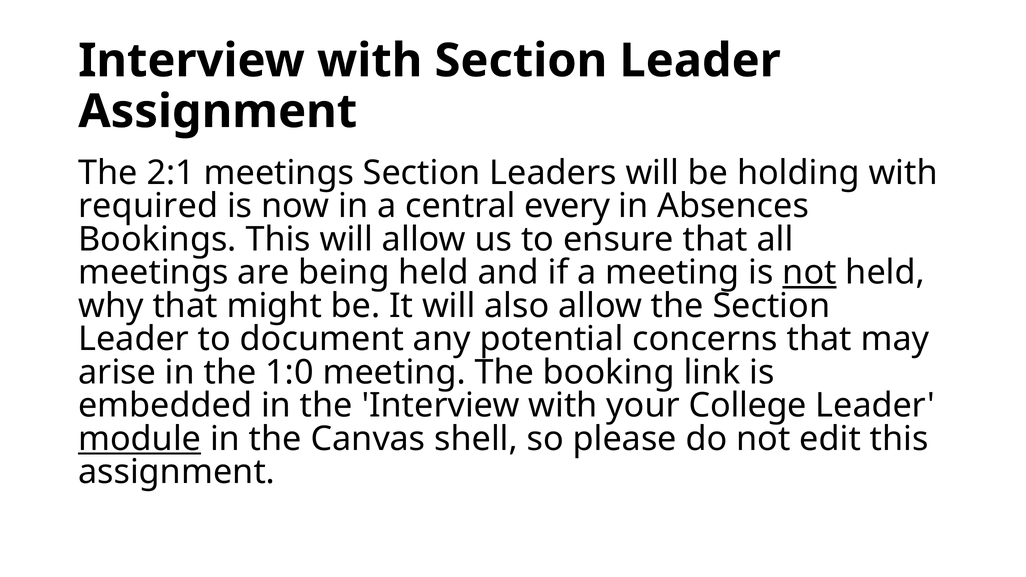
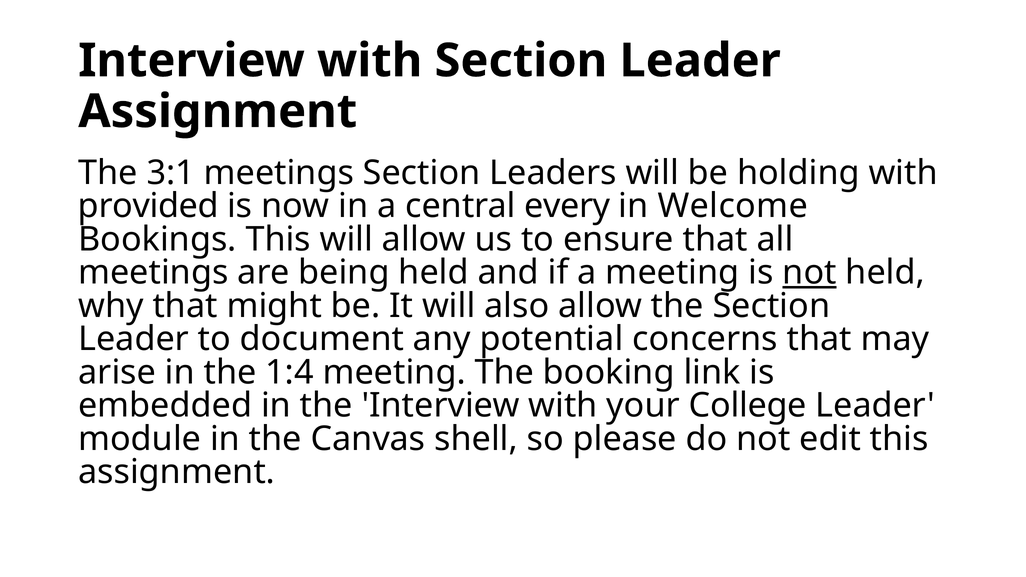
2:1: 2:1 -> 3:1
required: required -> provided
Absences: Absences -> Welcome
1:0: 1:0 -> 1:4
module underline: present -> none
